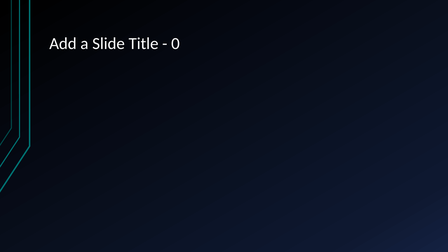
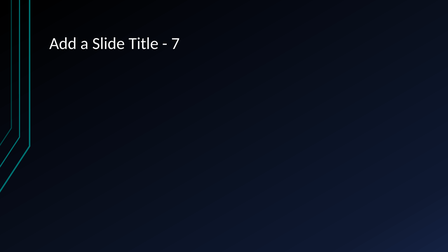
0: 0 -> 7
